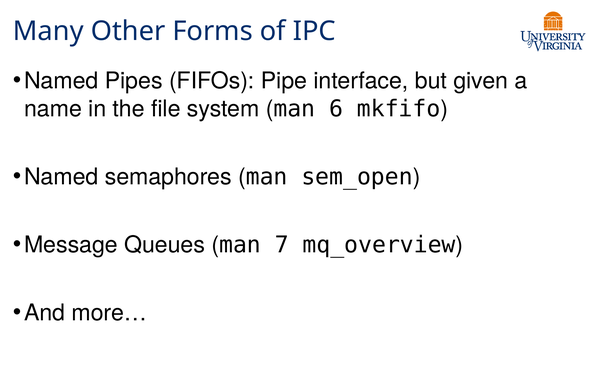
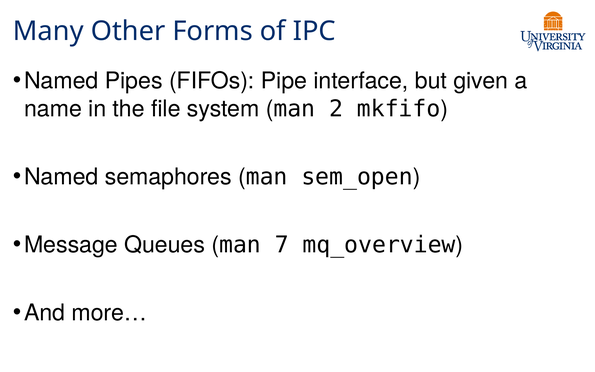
6: 6 -> 2
